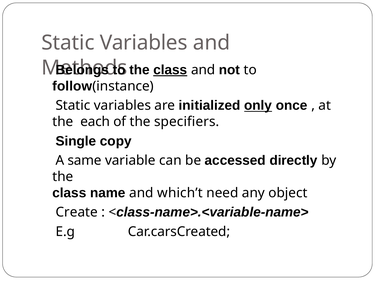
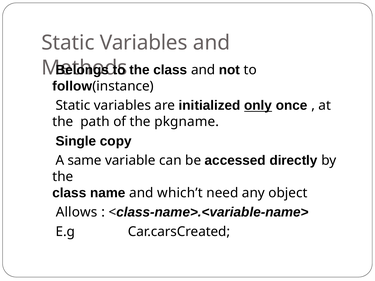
class at (170, 70) underline: present -> none
each: each -> path
specifiers: specifiers -> pkgname
Create: Create -> Allows
